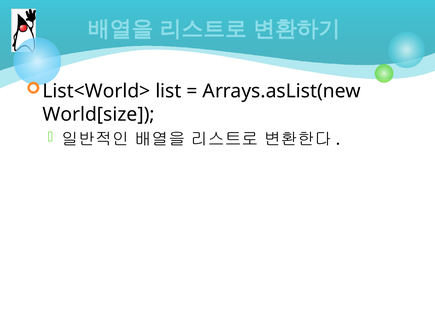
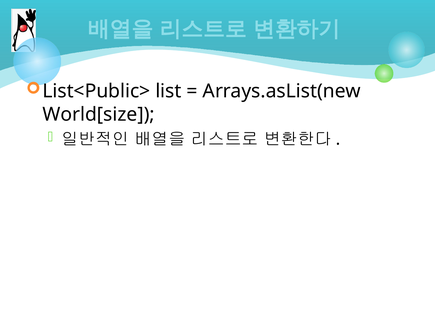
List<World>: List<World> -> List<Public>
